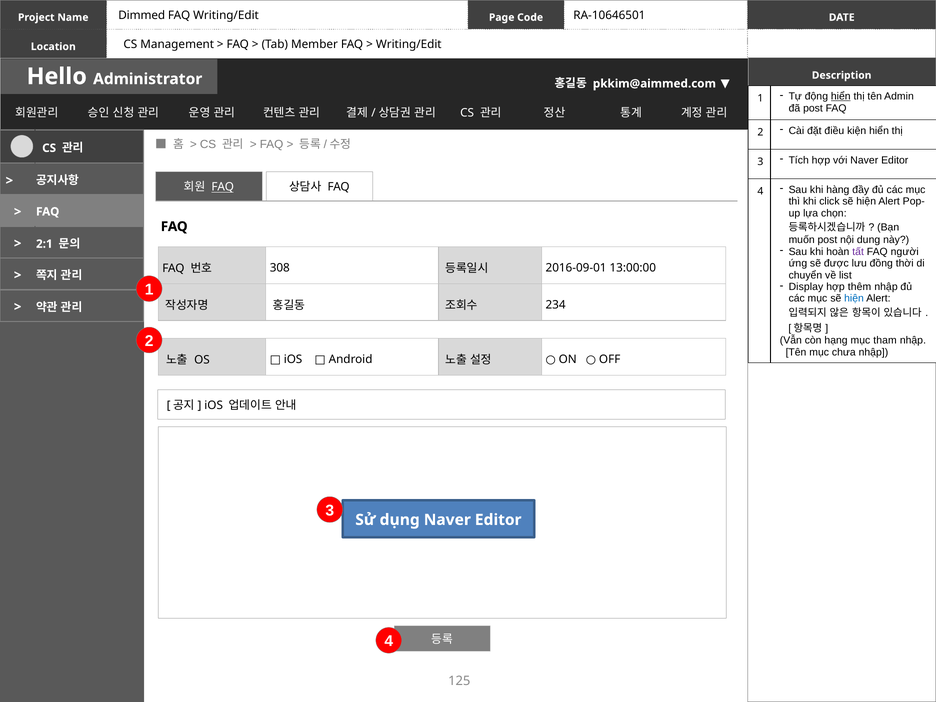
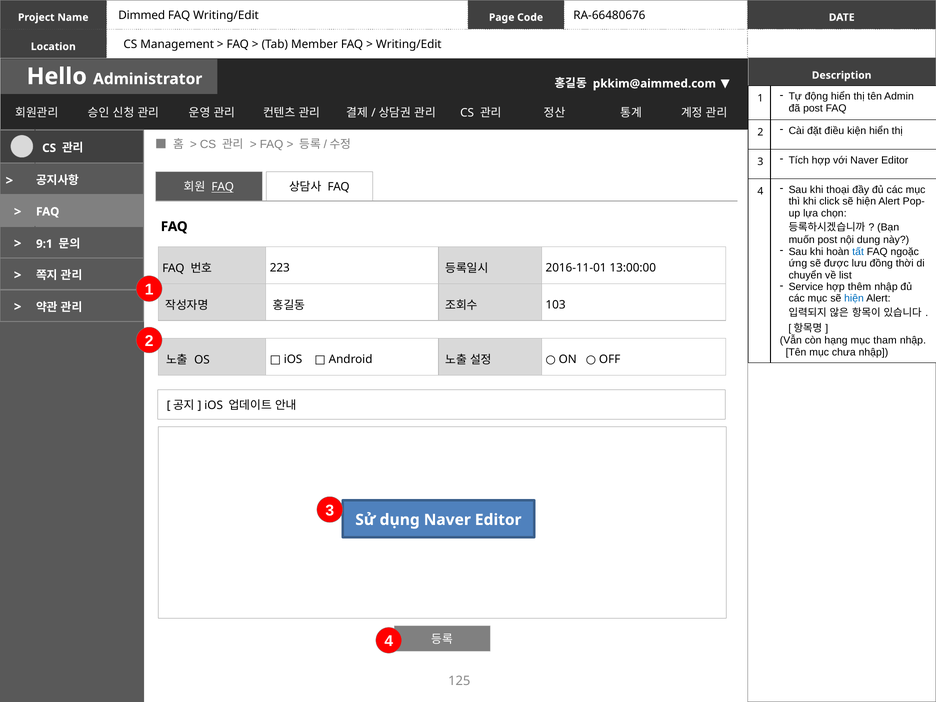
RA-10646501: RA-10646501 -> RA-66480676
hiển at (841, 96) underline: present -> none
hàng: hàng -> thoại
2:1: 2:1 -> 9:1
tất colour: purple -> blue
người: người -> ngoặc
308: 308 -> 223
2016-09-01: 2016-09-01 -> 2016-11-01
Display: Display -> Service
234: 234 -> 103
